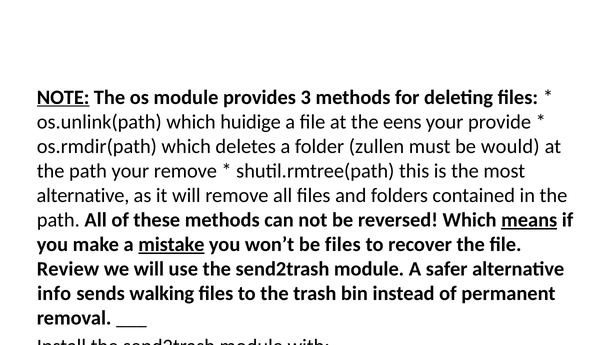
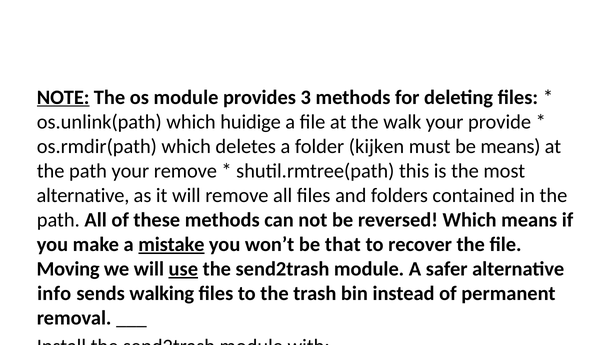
the eens: eens -> walk
zullen: zullen -> kijken
be would: would -> means
means at (529, 220) underline: present -> none
be files: files -> that
Review: Review -> Moving
use underline: none -> present
